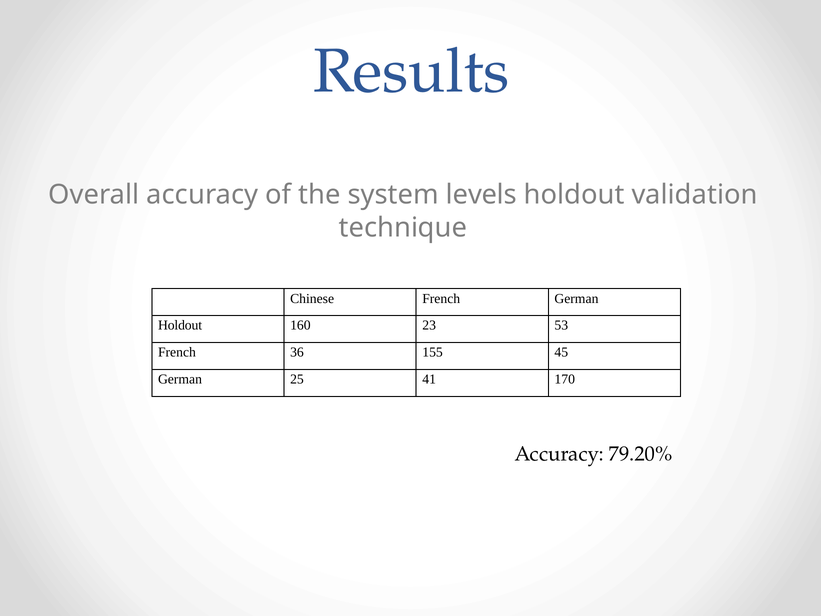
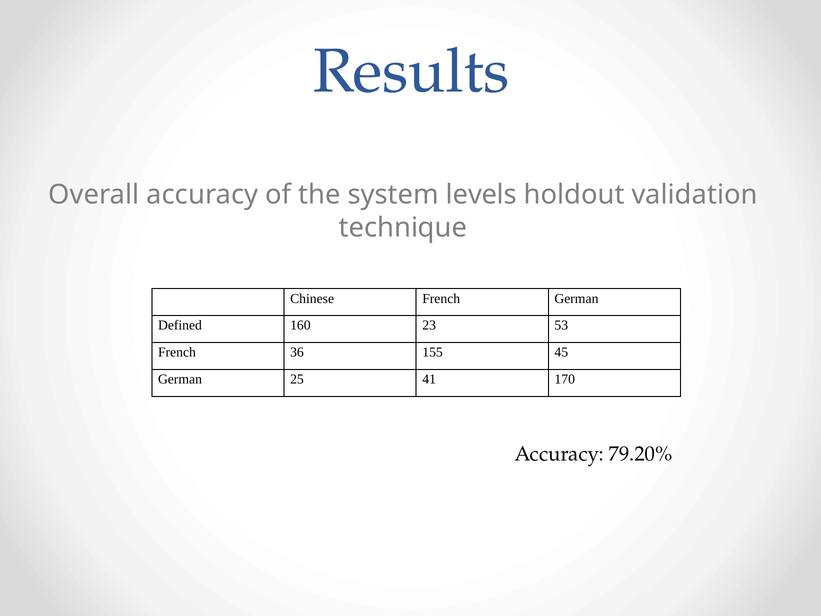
Holdout at (180, 325): Holdout -> Defined
